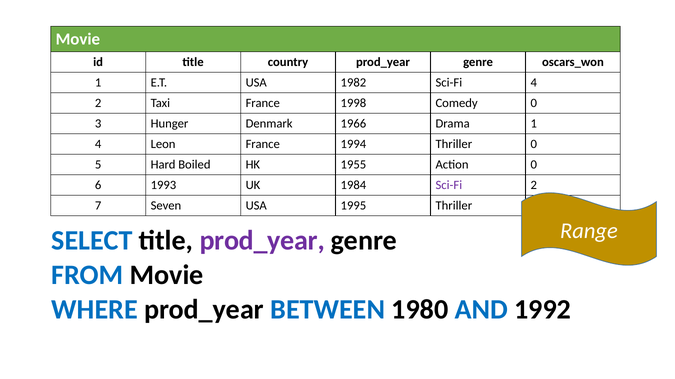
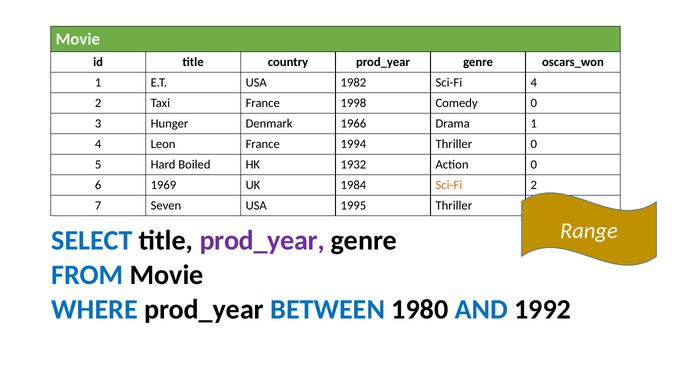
1955: 1955 -> 1932
1993: 1993 -> 1969
Sci-Fi at (449, 185) colour: purple -> orange
